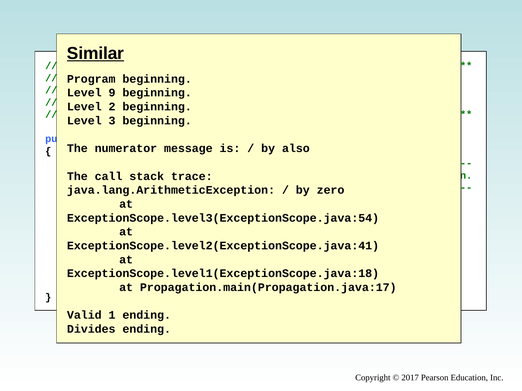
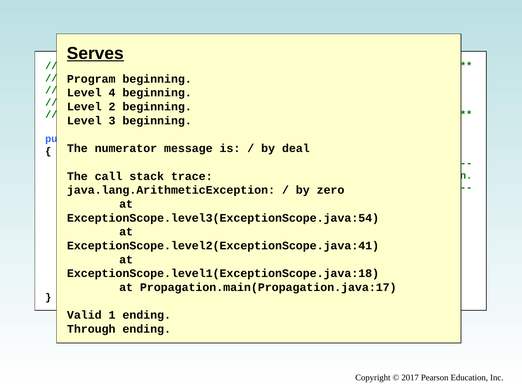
Similar: Similar -> Serves
9: 9 -> 4
also: also -> deal
Divides: Divides -> Through
